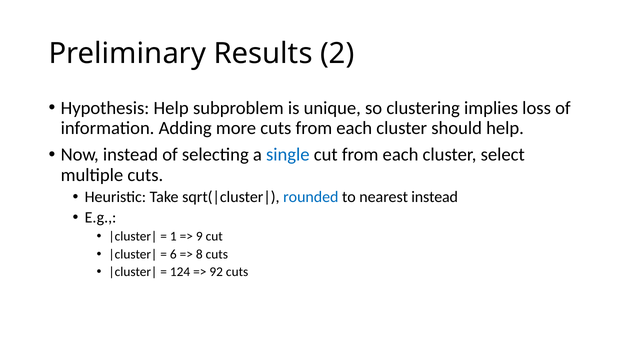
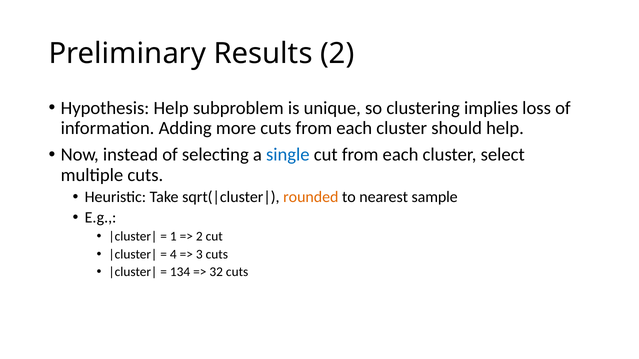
rounded colour: blue -> orange
nearest instead: instead -> sample
9 at (199, 237): 9 -> 2
6: 6 -> 4
8: 8 -> 3
124: 124 -> 134
92: 92 -> 32
